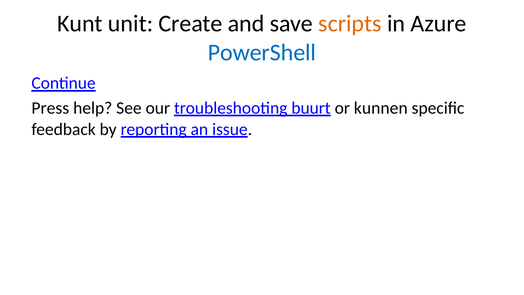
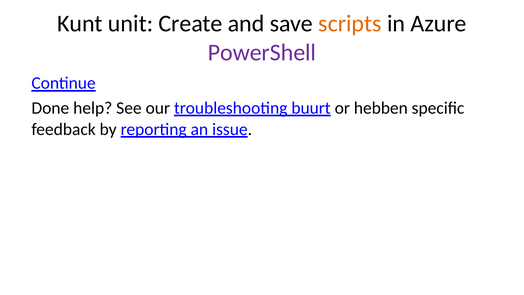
PowerShell colour: blue -> purple
Press: Press -> Done
kunnen: kunnen -> hebben
